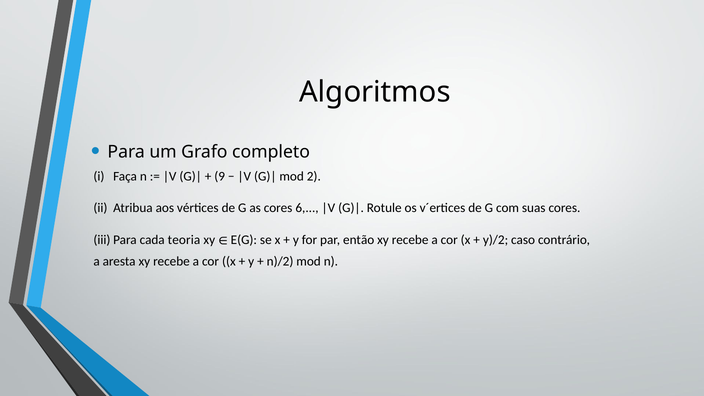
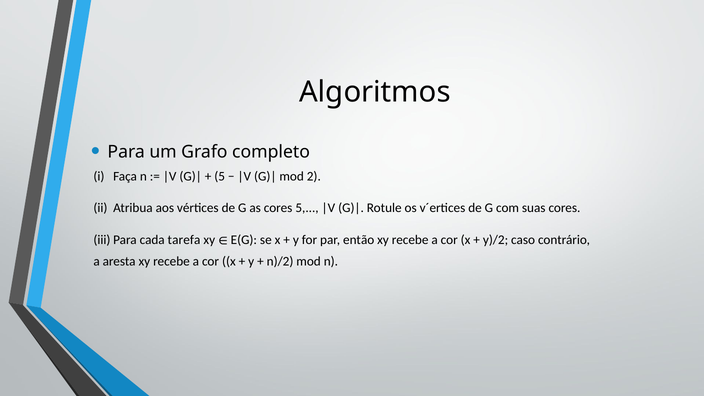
9 at (220, 176): 9 -> 5
cores 6: 6 -> 5
teoria: teoria -> tarefa
